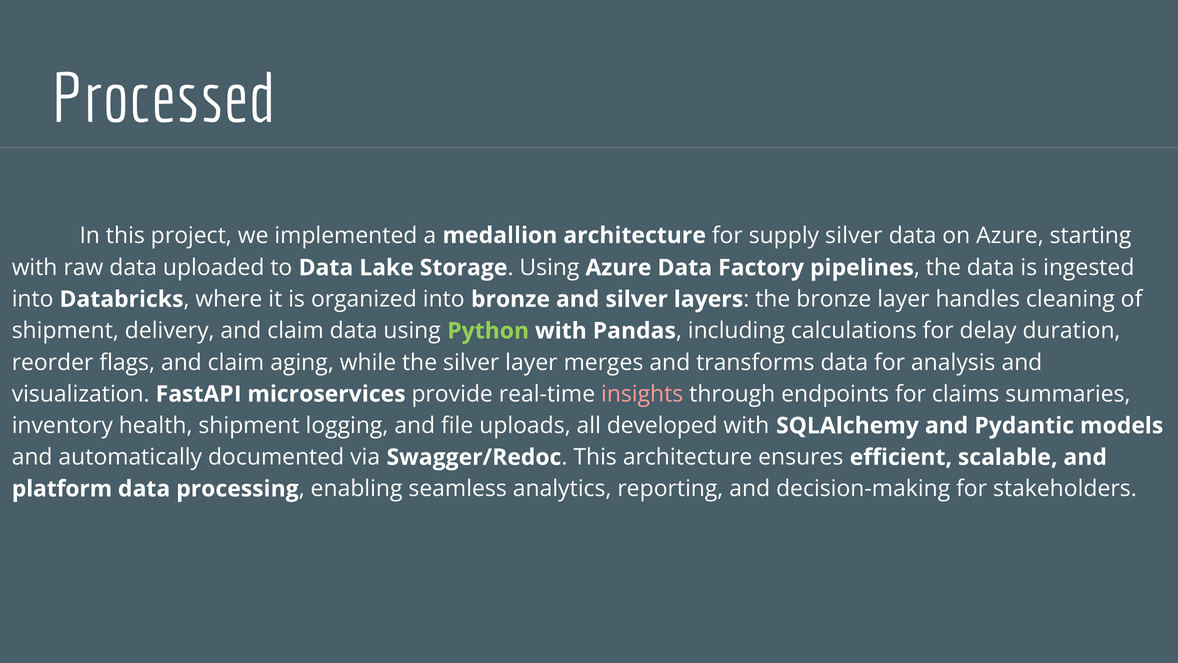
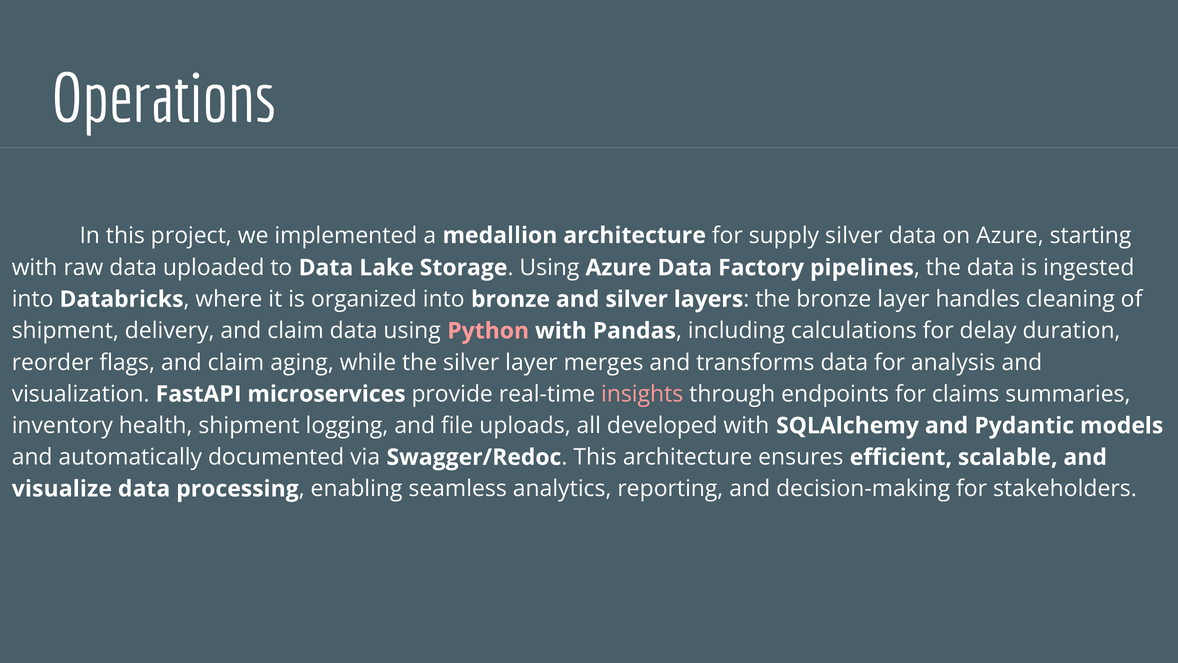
Processed: Processed -> Operations
Python colour: light green -> pink
platform: platform -> visualize
